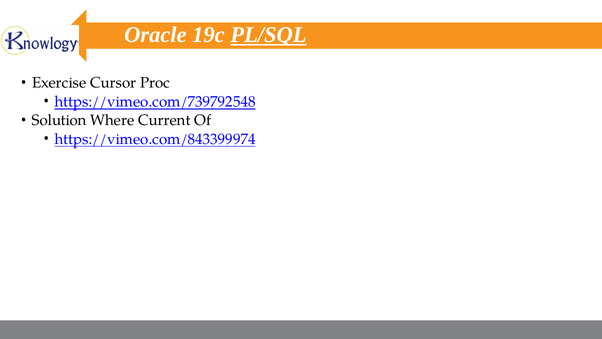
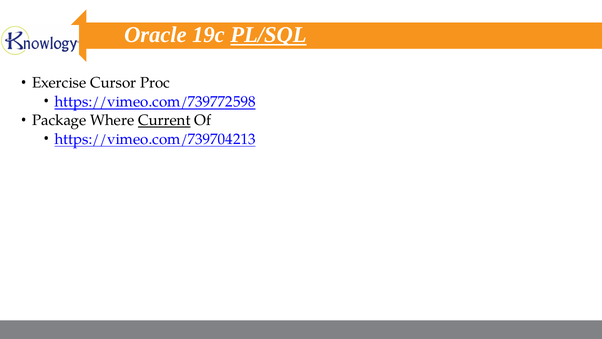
https://vimeo.com/739792548: https://vimeo.com/739792548 -> https://vimeo.com/739772598
Solution: Solution -> Package
Current underline: none -> present
https://vimeo.com/843399974: https://vimeo.com/843399974 -> https://vimeo.com/739704213
